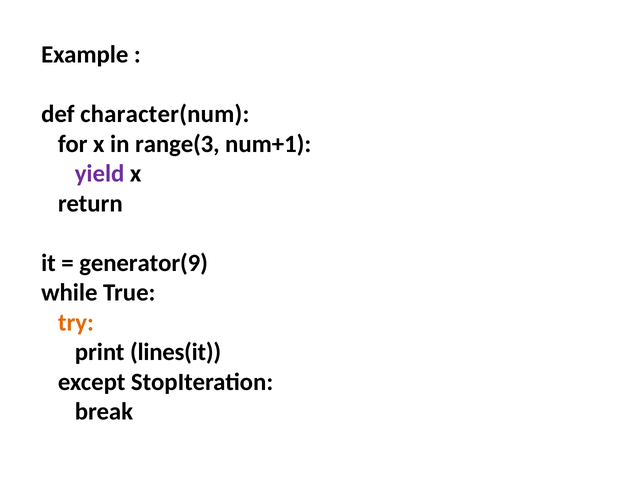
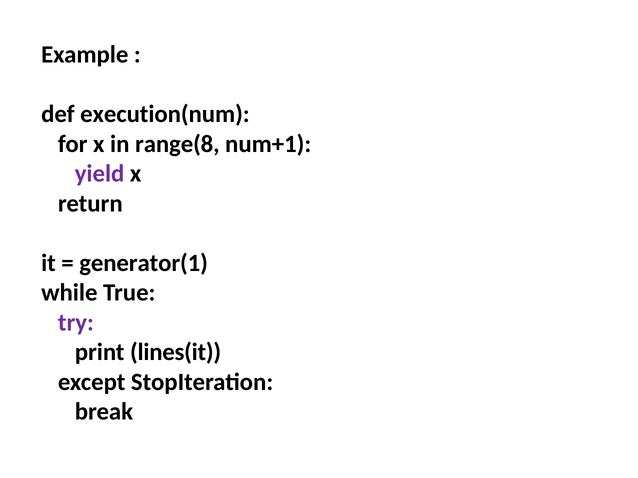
character(num: character(num -> execution(num
range(3: range(3 -> range(8
generator(9: generator(9 -> generator(1
try colour: orange -> purple
